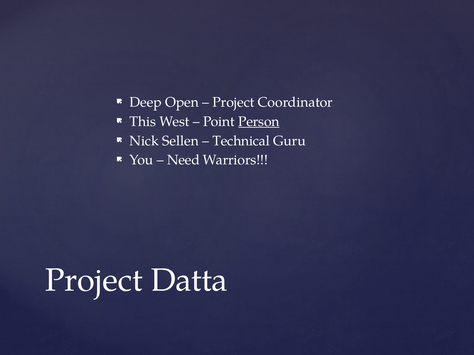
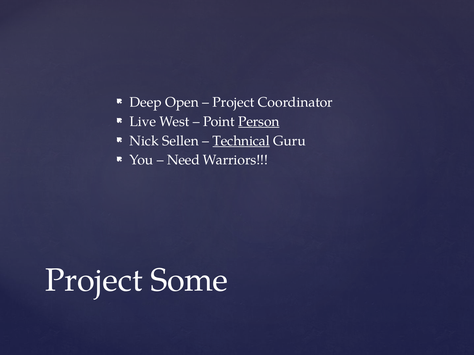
This: This -> Live
Technical underline: none -> present
Datta: Datta -> Some
